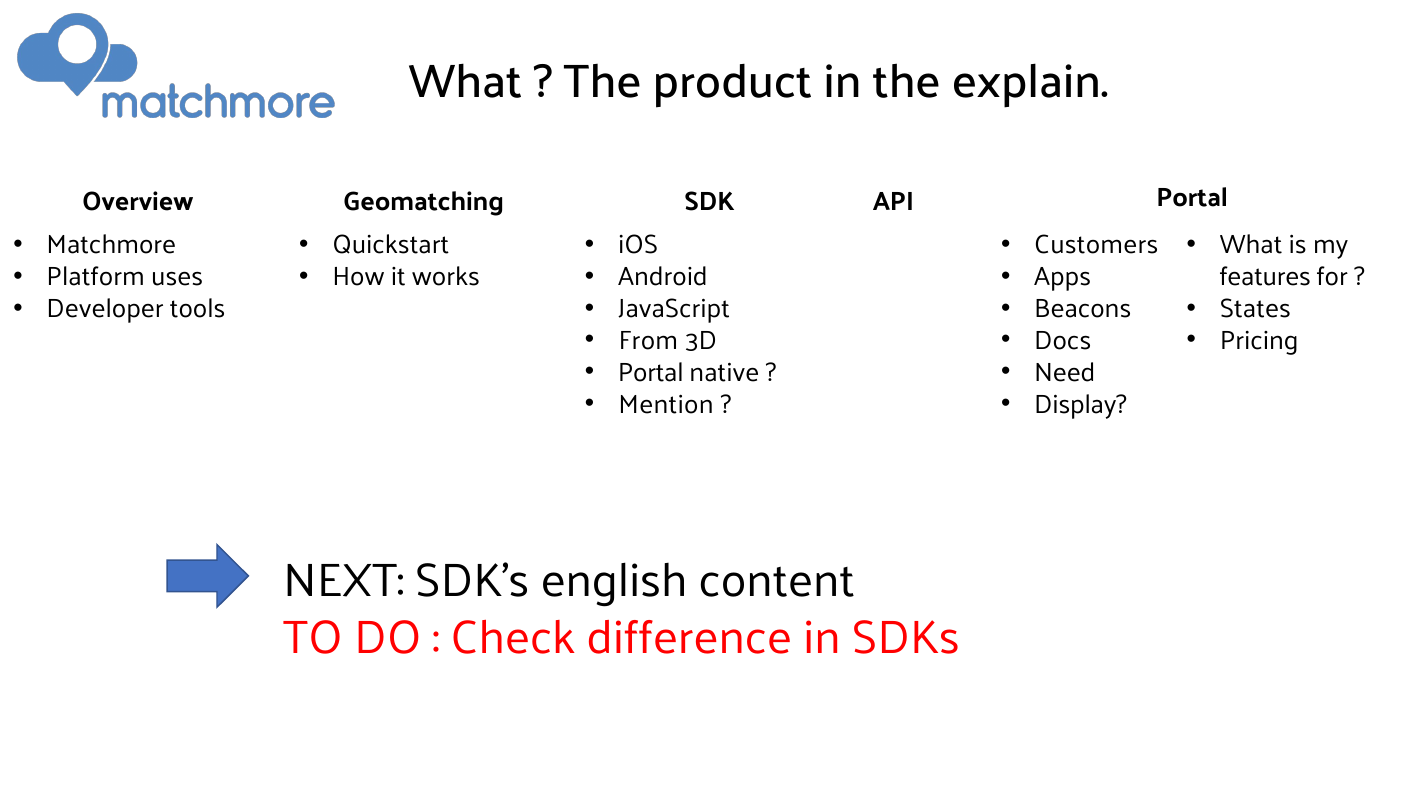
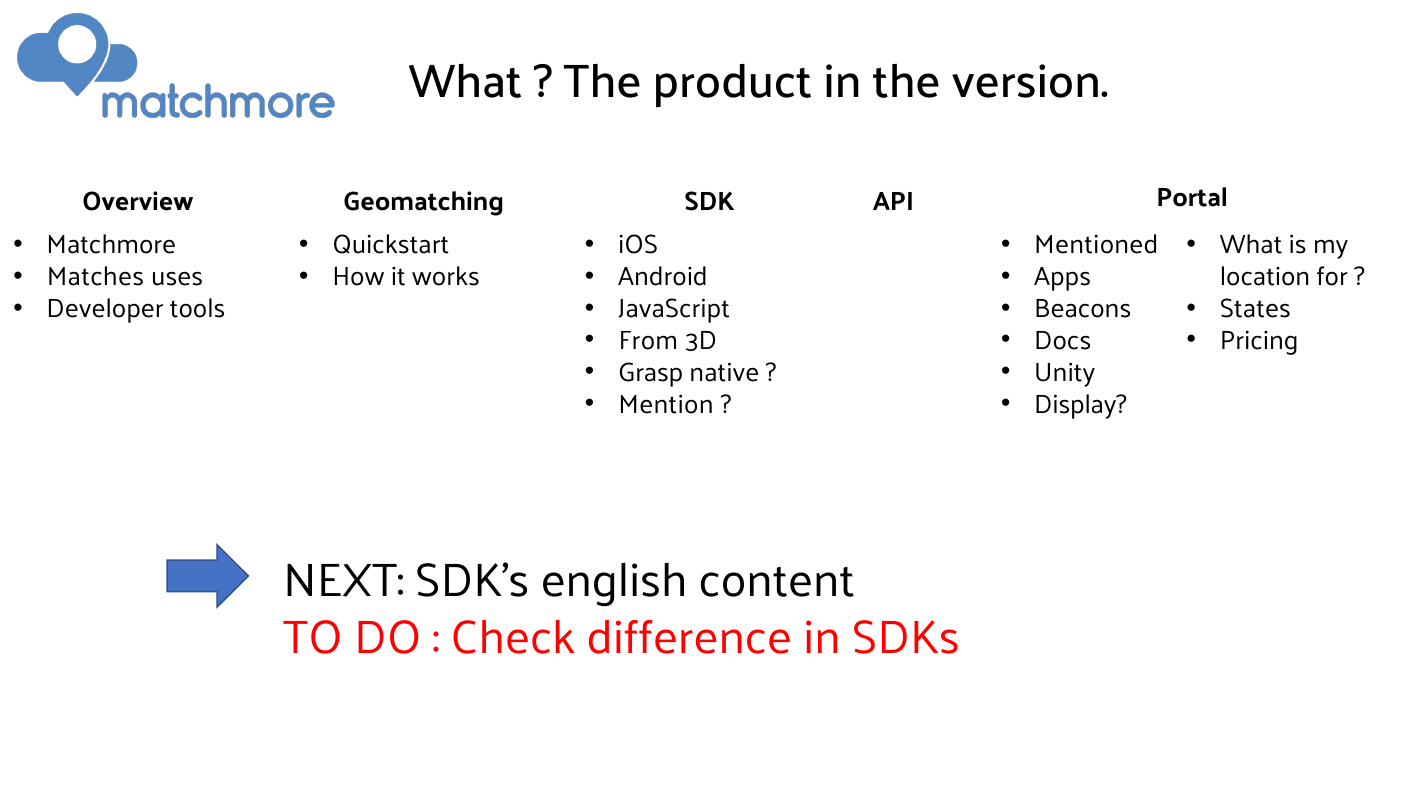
explain: explain -> version
Customers: Customers -> Mentioned
Platform: Platform -> Matches
features: features -> location
Portal at (651, 373): Portal -> Grasp
Need: Need -> Unity
